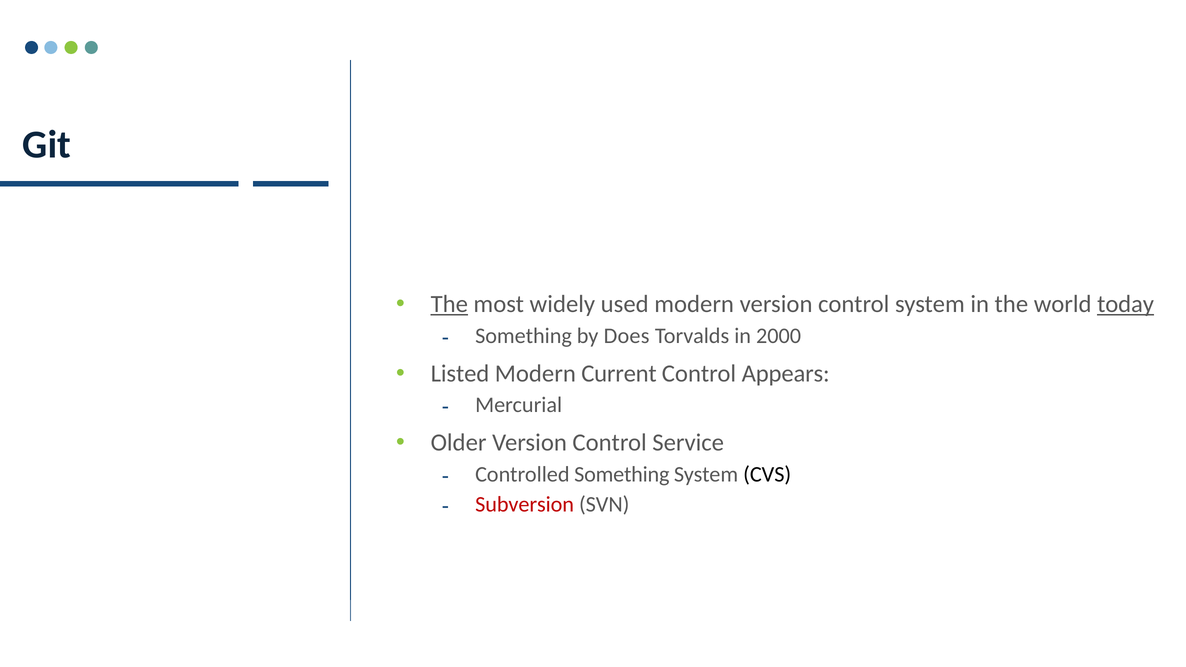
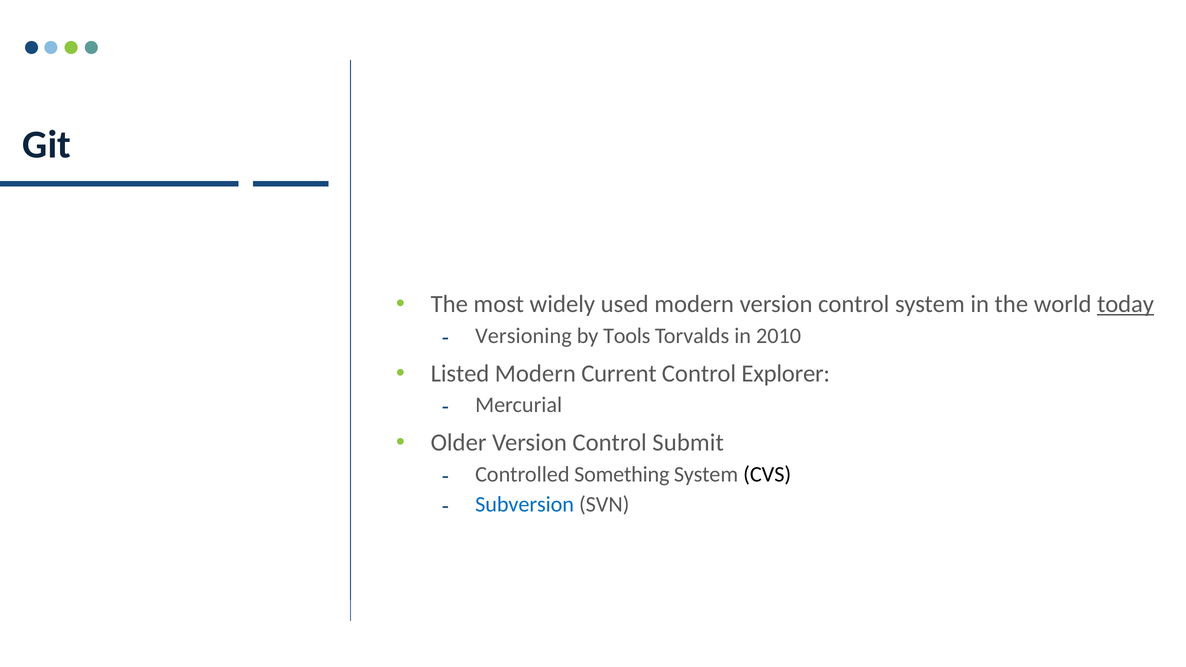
The at (449, 304) underline: present -> none
Something at (524, 336): Something -> Versioning
Does: Does -> Tools
2000: 2000 -> 2010
Appears: Appears -> Explorer
Service: Service -> Submit
Subversion colour: red -> blue
